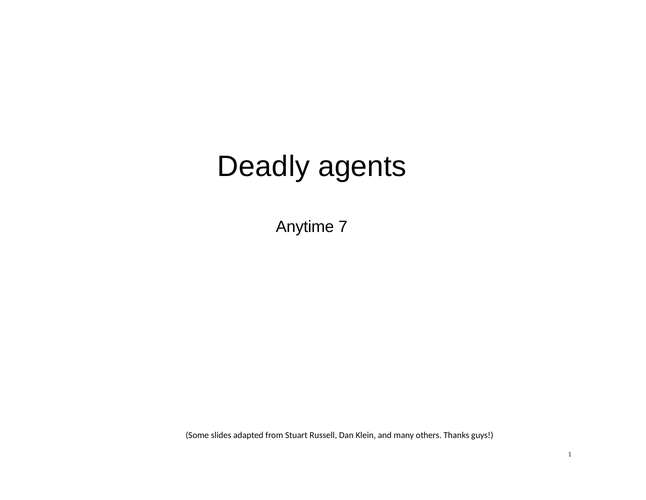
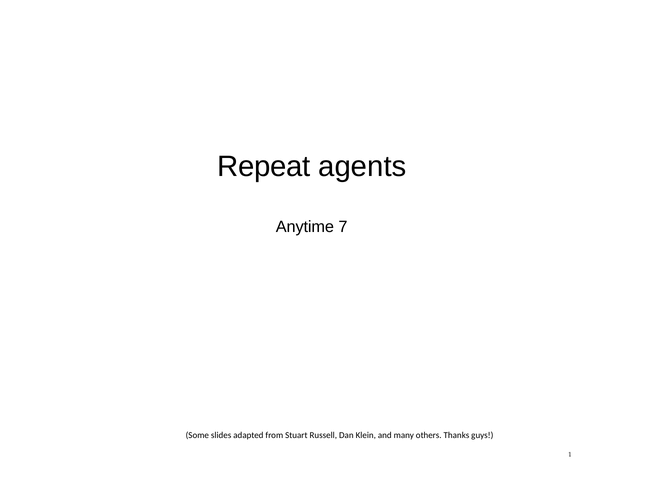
Deadly: Deadly -> Repeat
